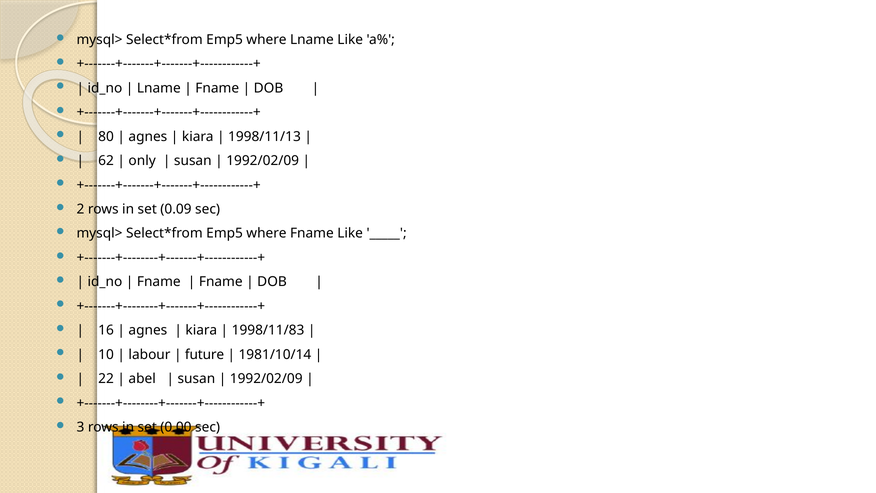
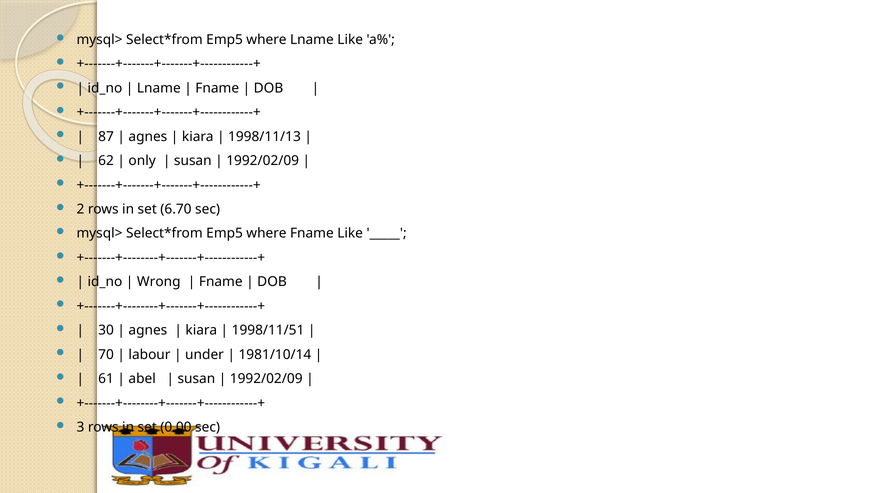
80: 80 -> 87
0.09: 0.09 -> 6.70
Fname at (159, 282): Fname -> Wrong
16: 16 -> 30
1998/11/83: 1998/11/83 -> 1998/11/51
10: 10 -> 70
future: future -> under
22: 22 -> 61
